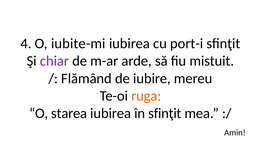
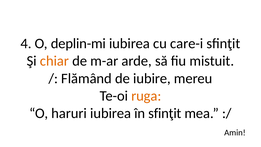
iubite-mi: iubite-mi -> deplin-mi
port-i: port-i -> care-i
chiar colour: purple -> orange
starea: starea -> haruri
